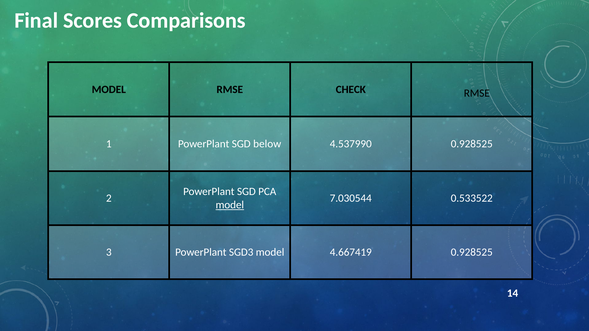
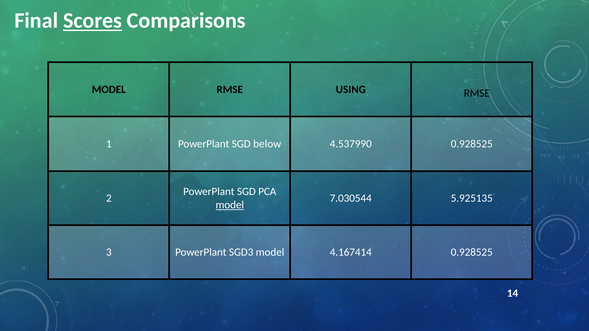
Scores underline: none -> present
CHECK: CHECK -> USING
0.533522: 0.533522 -> 5.925135
4.667419: 4.667419 -> 4.167414
